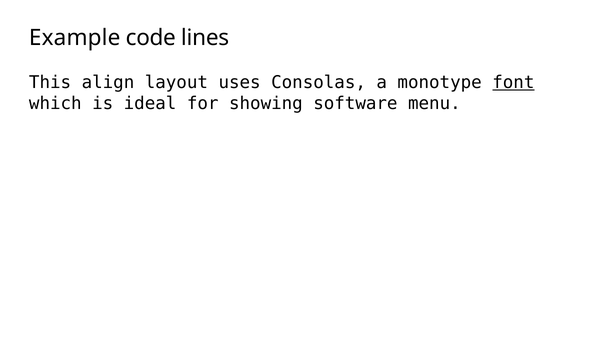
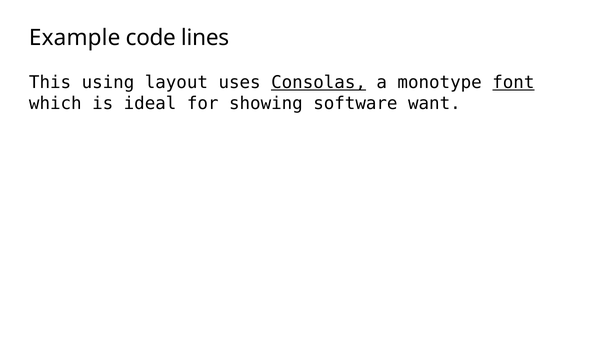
align: align -> using
Consolas underline: none -> present
menu: menu -> want
